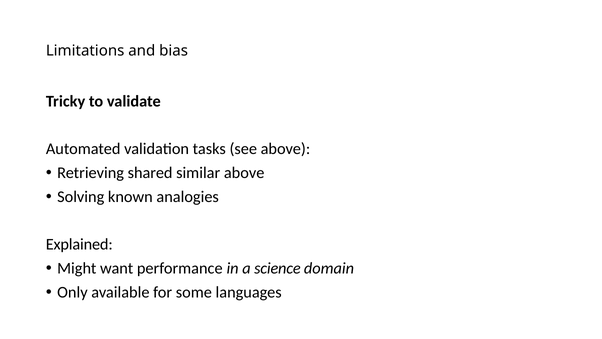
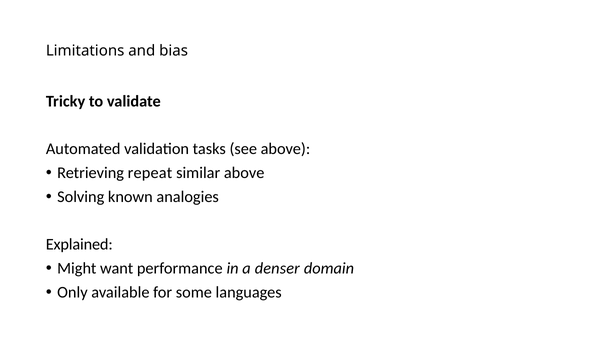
shared: shared -> repeat
science: science -> denser
